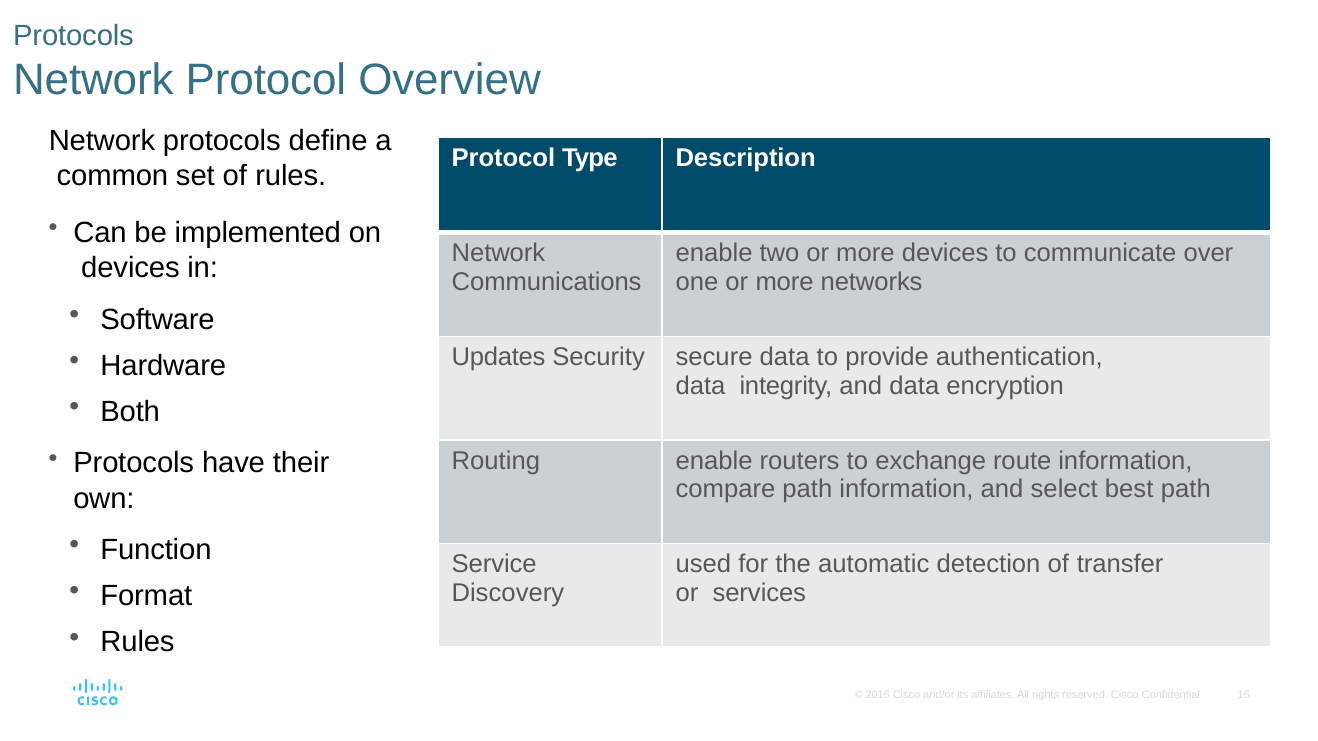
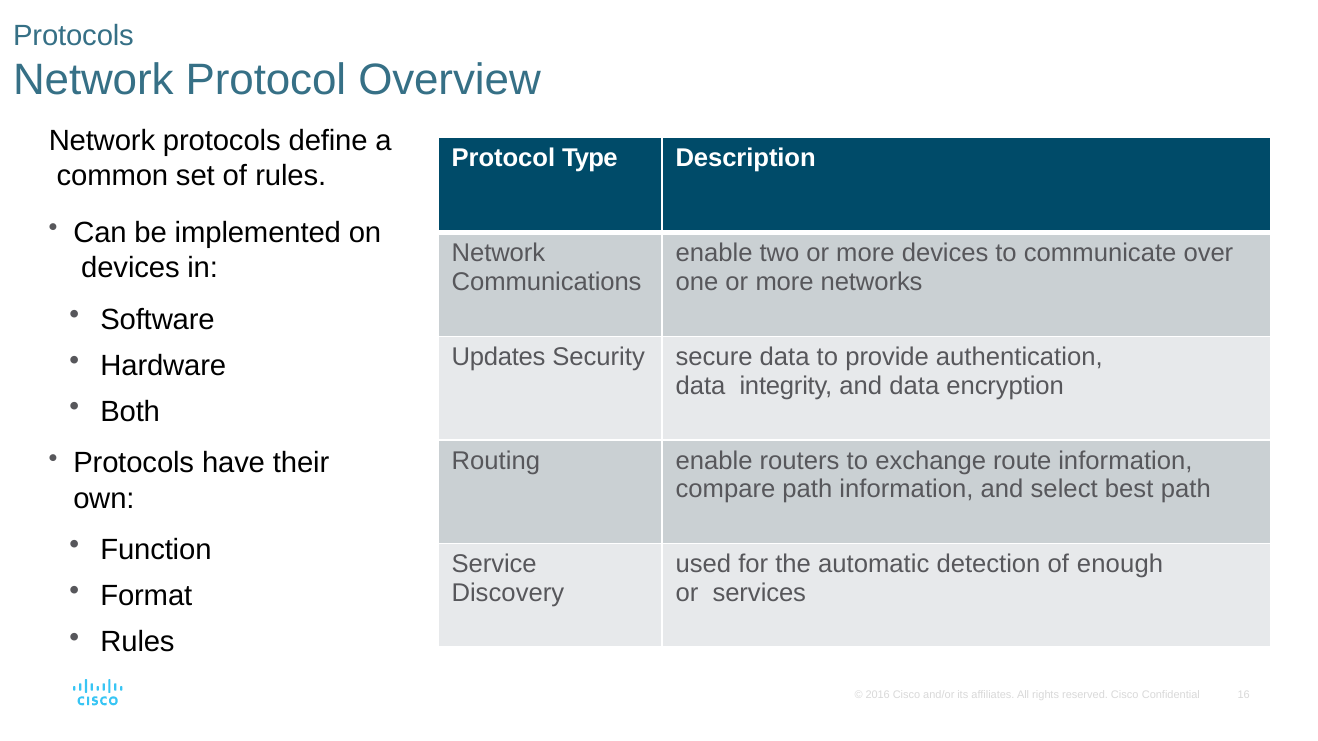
transfer: transfer -> enough
